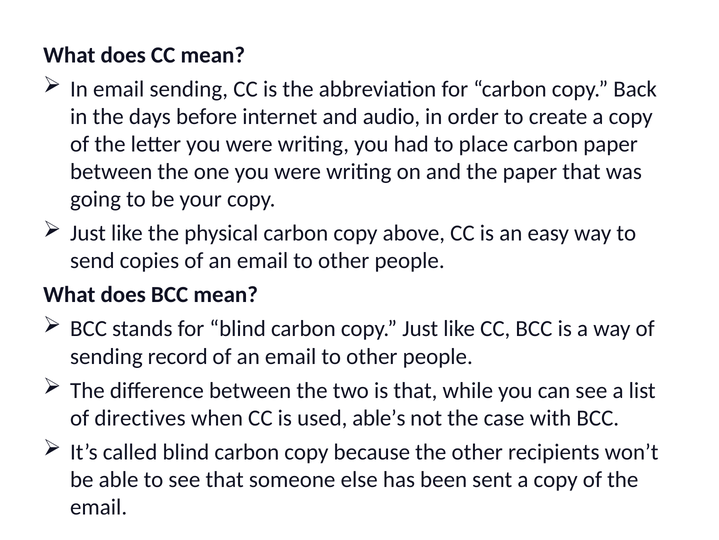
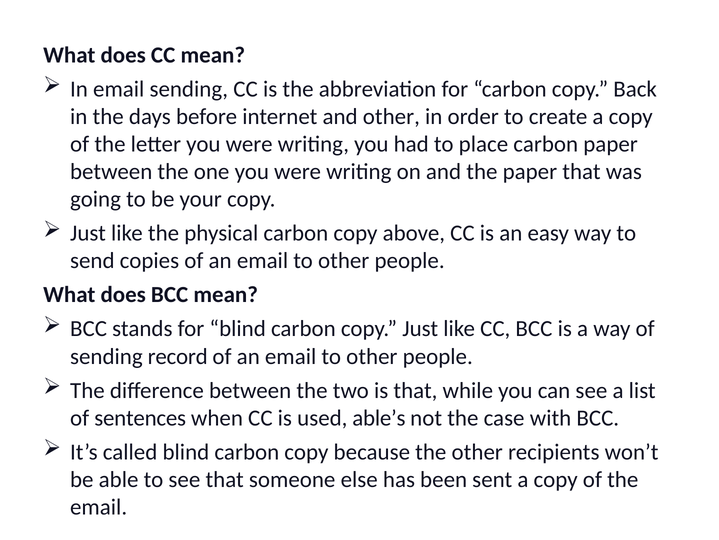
and audio: audio -> other
directives: directives -> sentences
